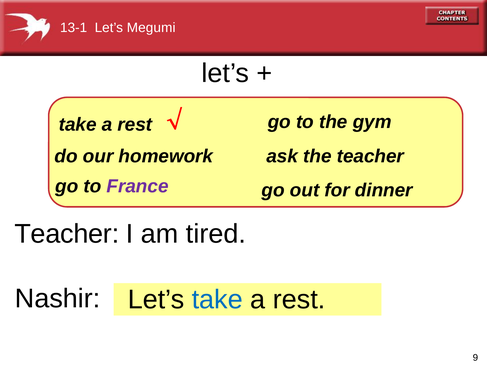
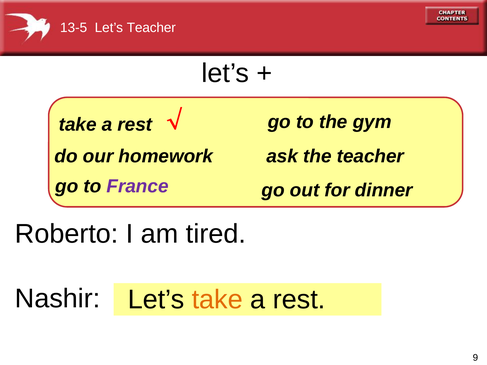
13-1: 13-1 -> 13-5
Let’s Megumi: Megumi -> Teacher
Teacher at (67, 234): Teacher -> Roberto
take at (217, 300) colour: blue -> orange
